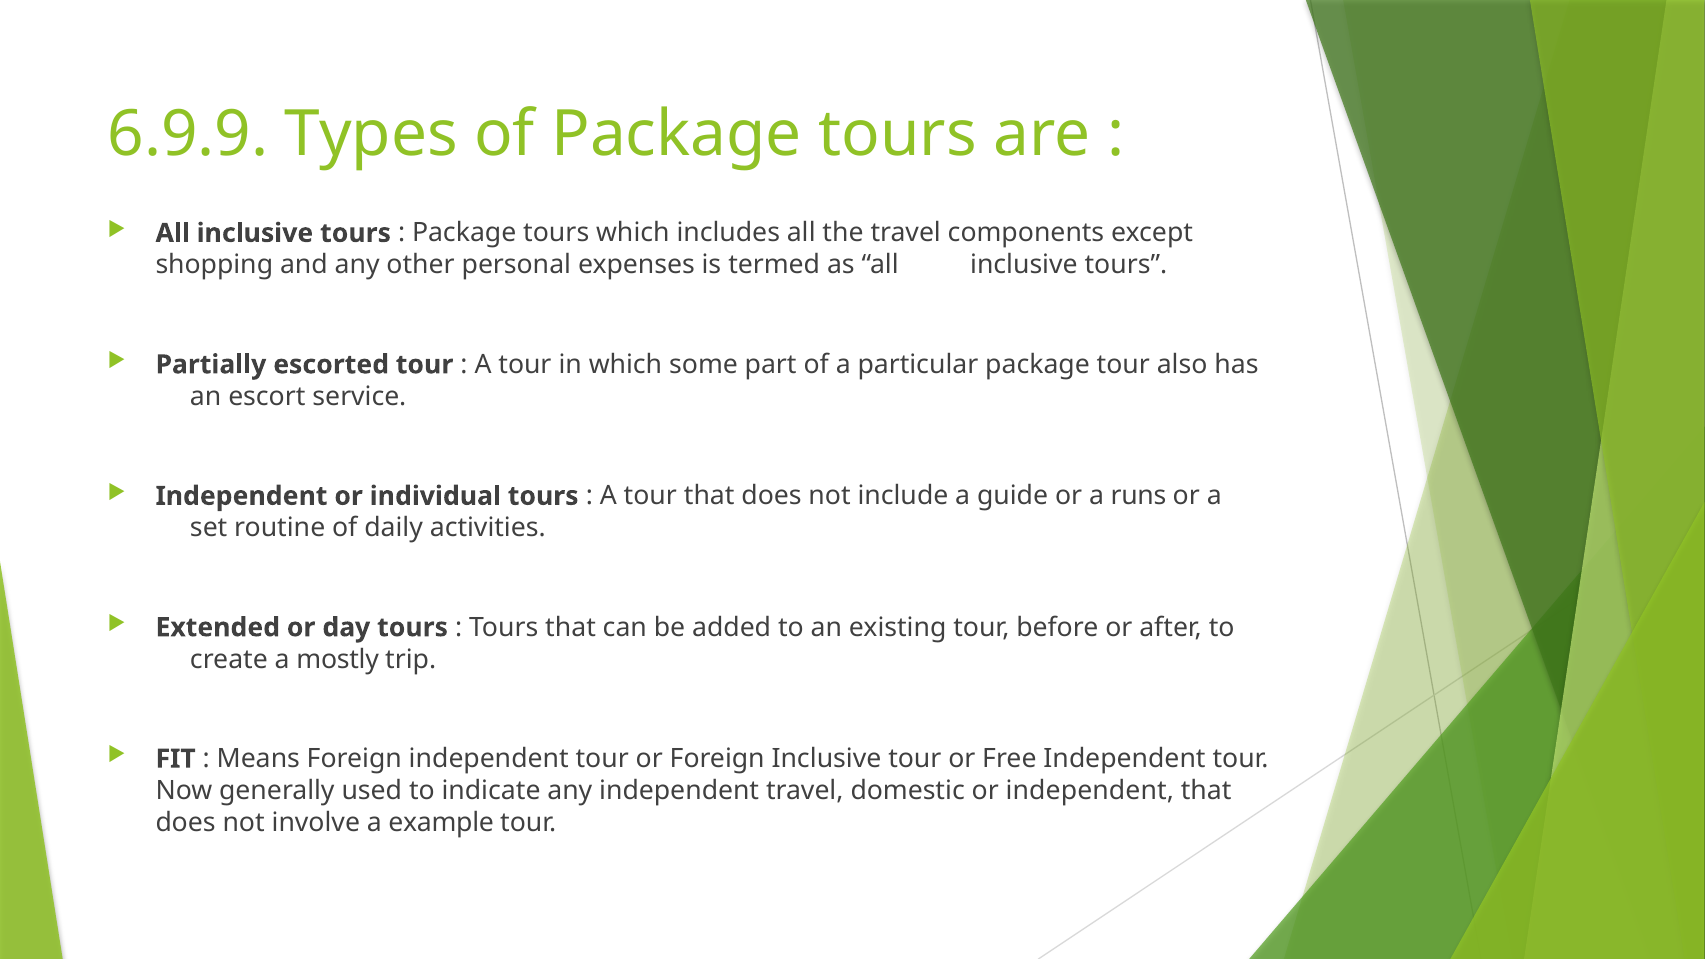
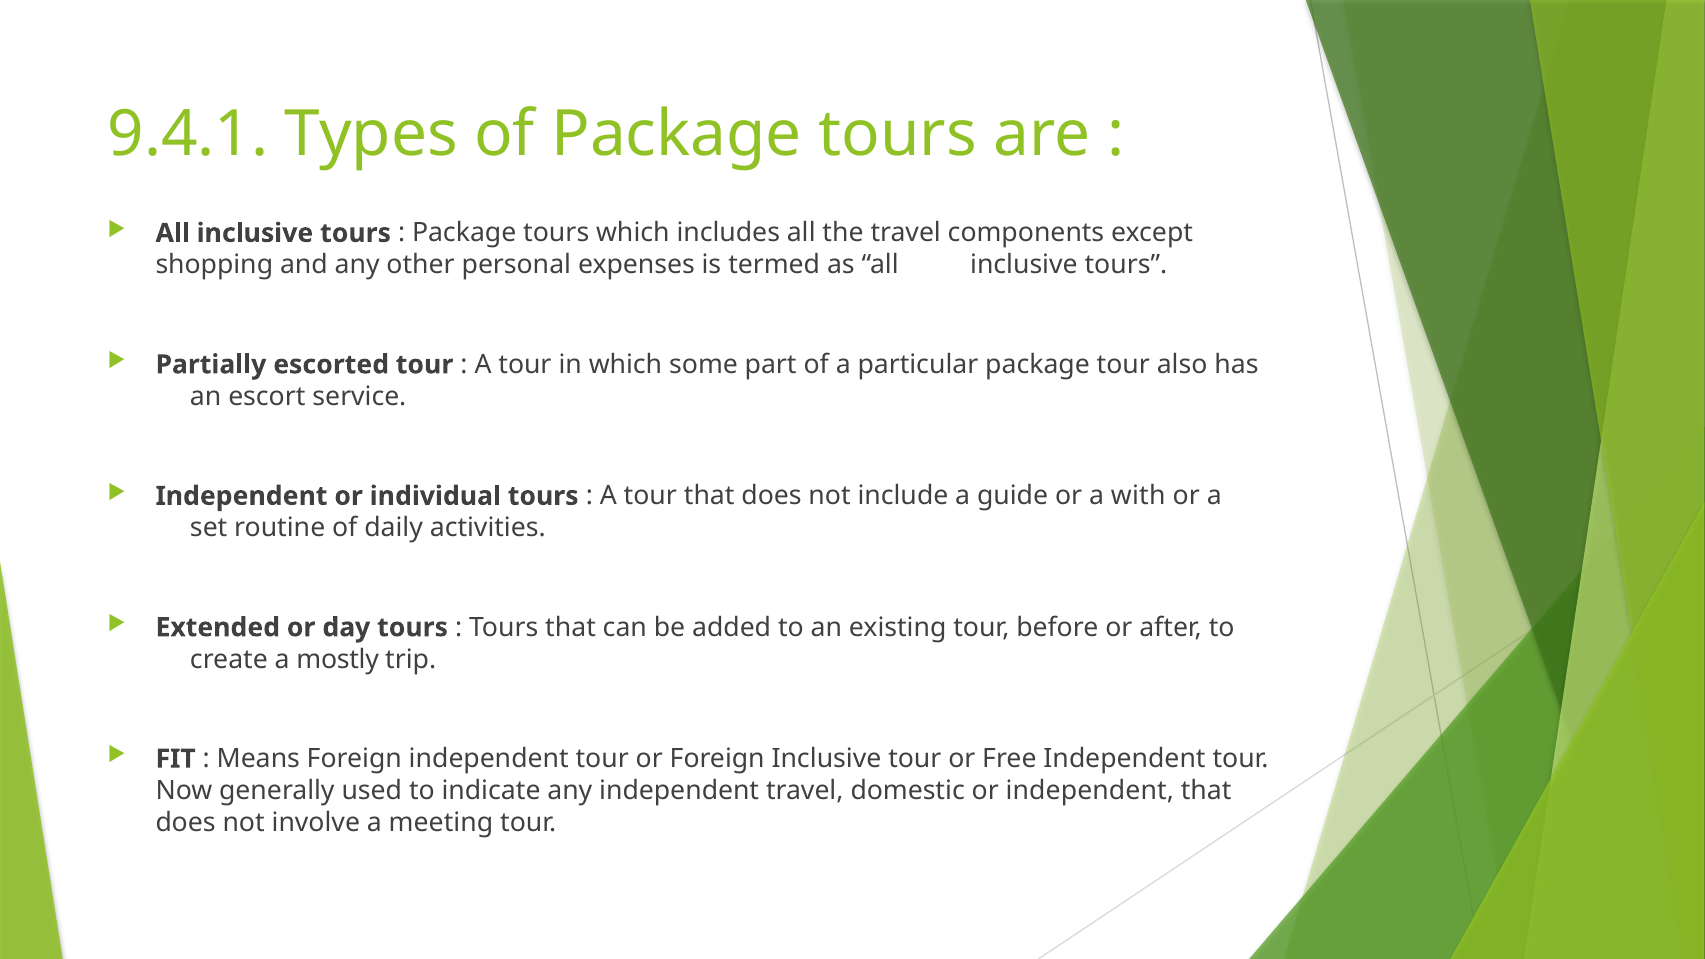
6.9.9: 6.9.9 -> 9.4.1
runs: runs -> with
example: example -> meeting
